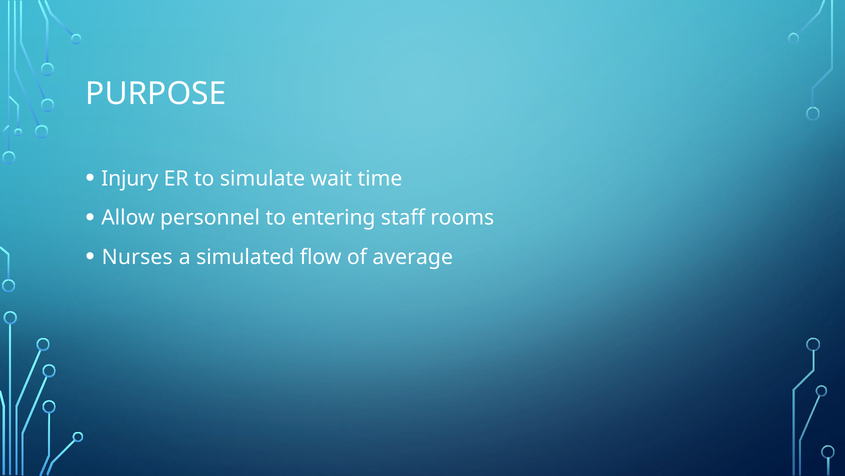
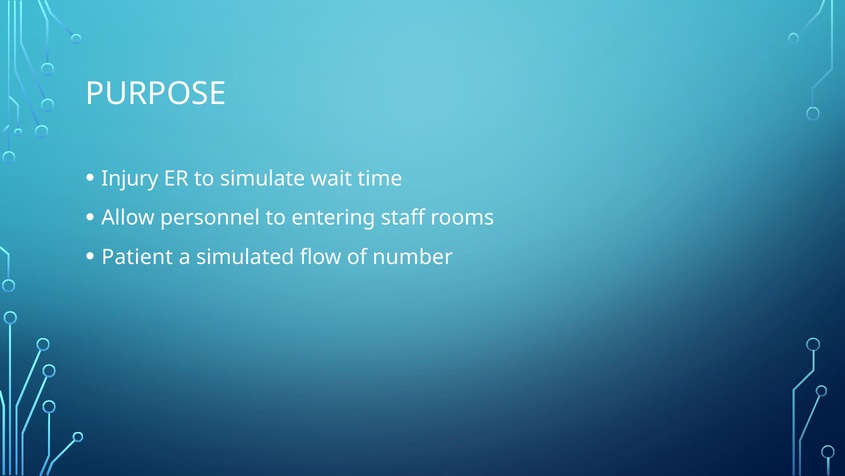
Nurses: Nurses -> Patient
average: average -> number
